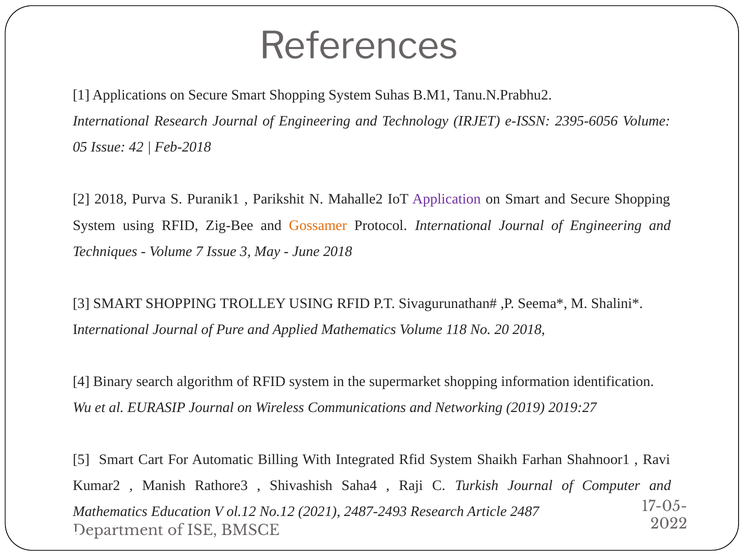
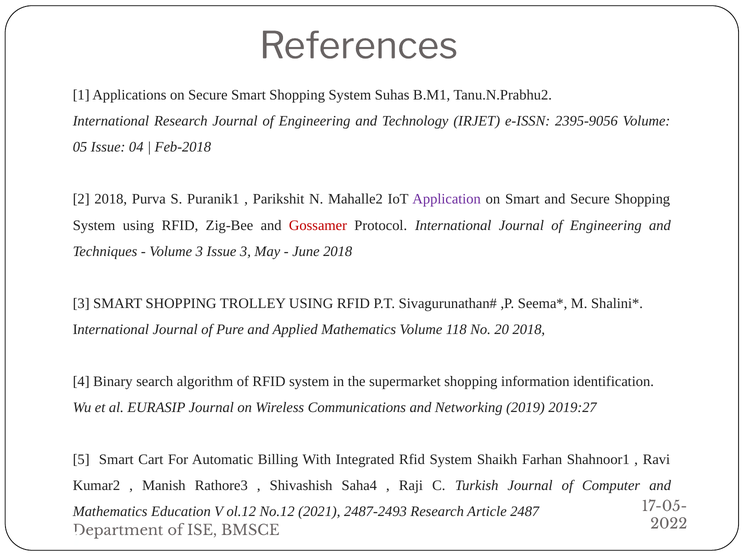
2395-6056: 2395-6056 -> 2395-9056
42: 42 -> 04
Gossamer colour: orange -> red
Volume 7: 7 -> 3
